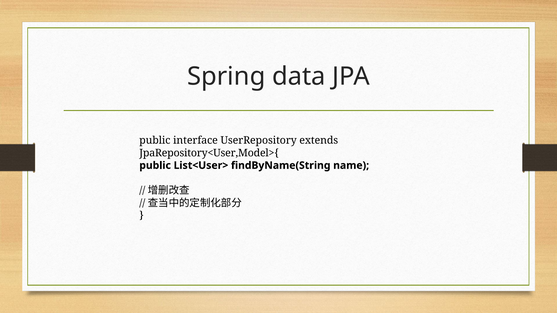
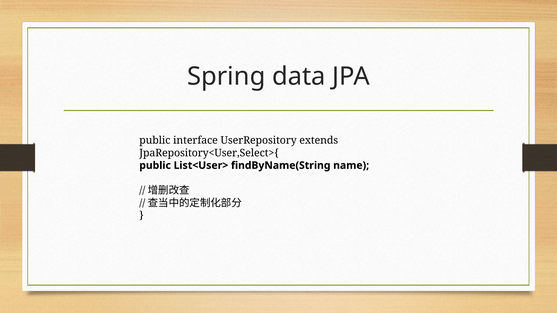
JpaRepository<User,Model>{: JpaRepository<User,Model>{ -> JpaRepository<User,Select>{
